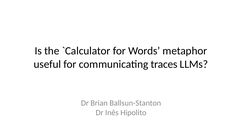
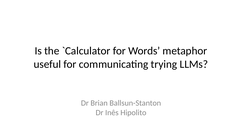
traces: traces -> trying
